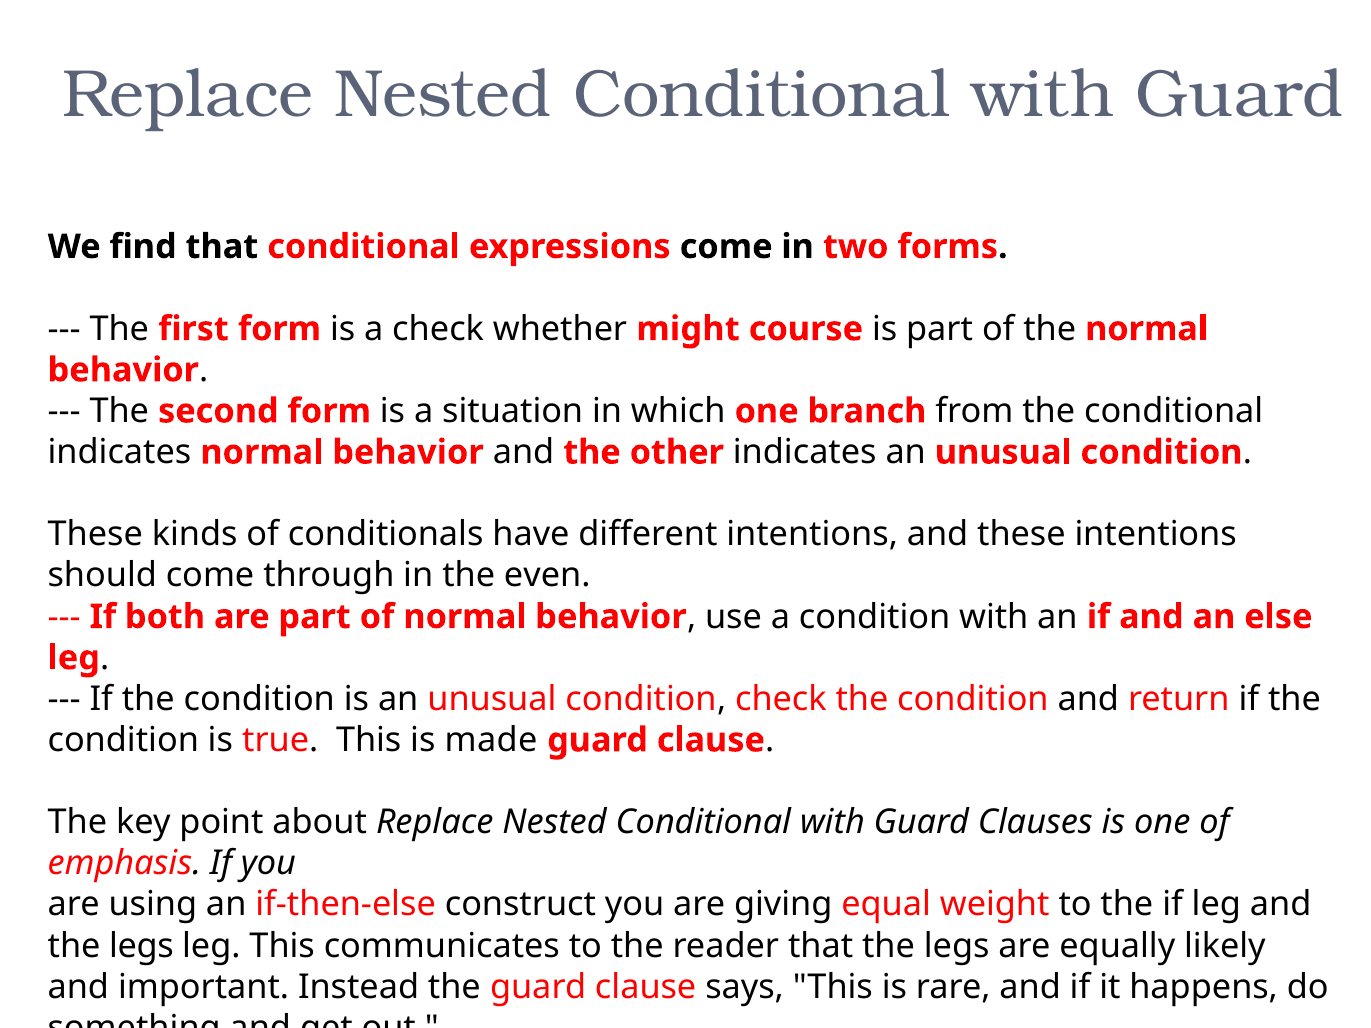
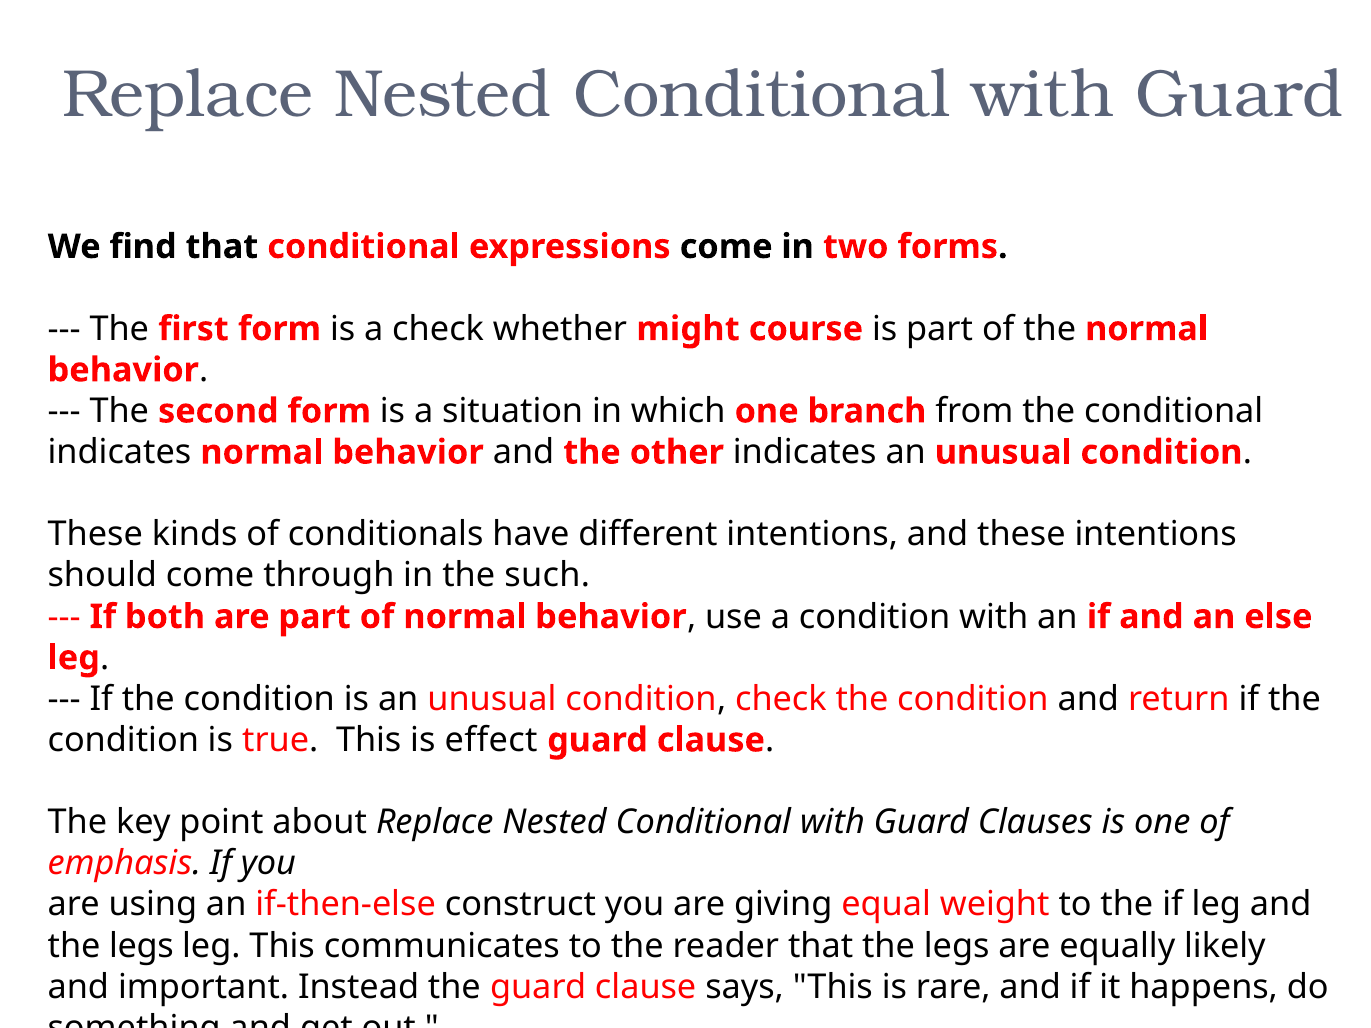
even: even -> such
made: made -> effect
